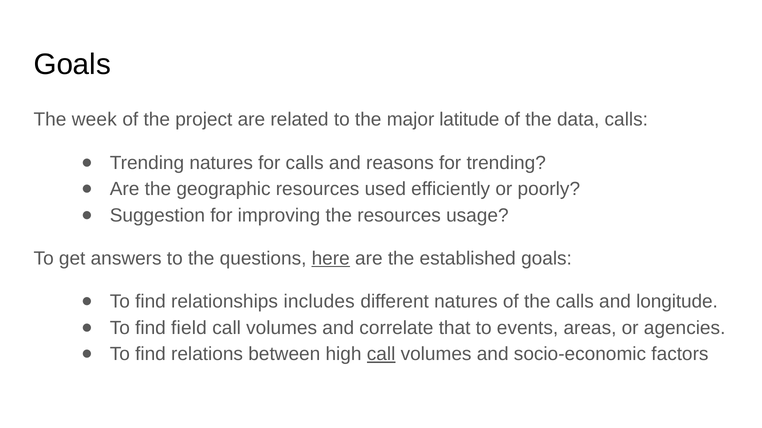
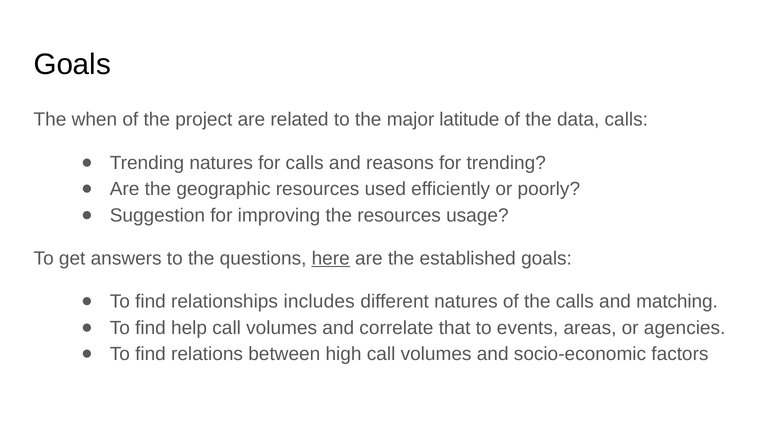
week: week -> when
longitude: longitude -> matching
field: field -> help
call at (381, 355) underline: present -> none
